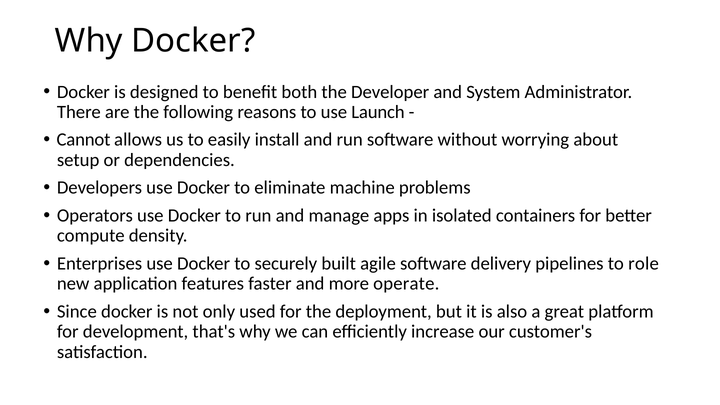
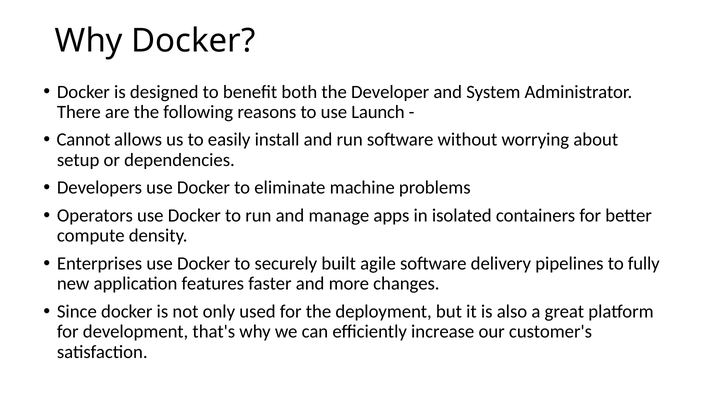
role: role -> fully
operate: operate -> changes
